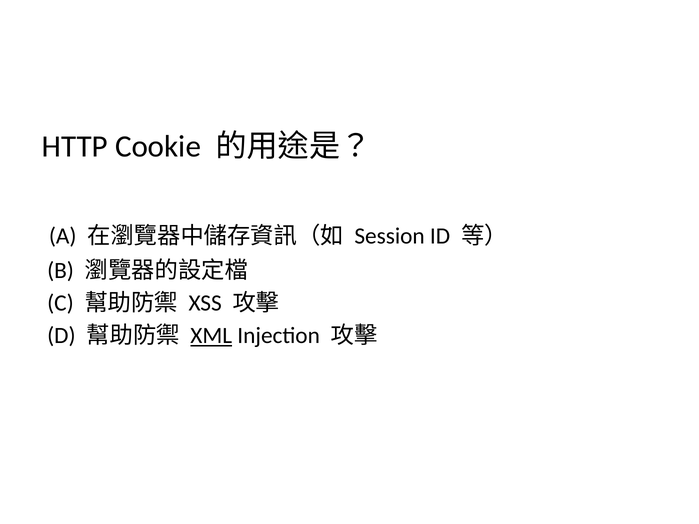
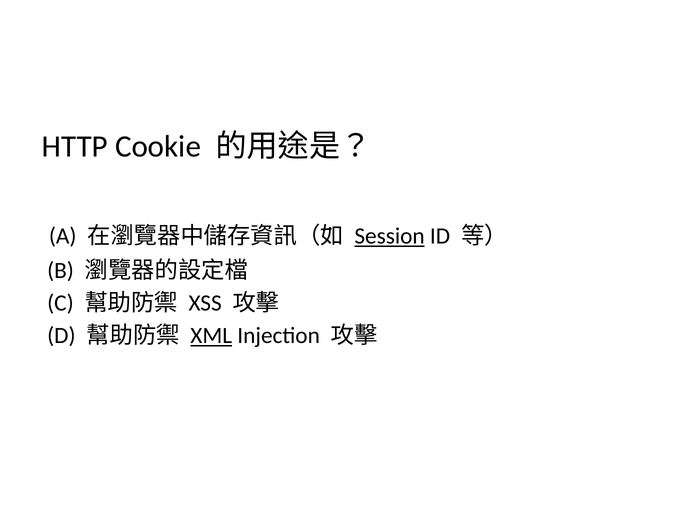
Session underline: none -> present
